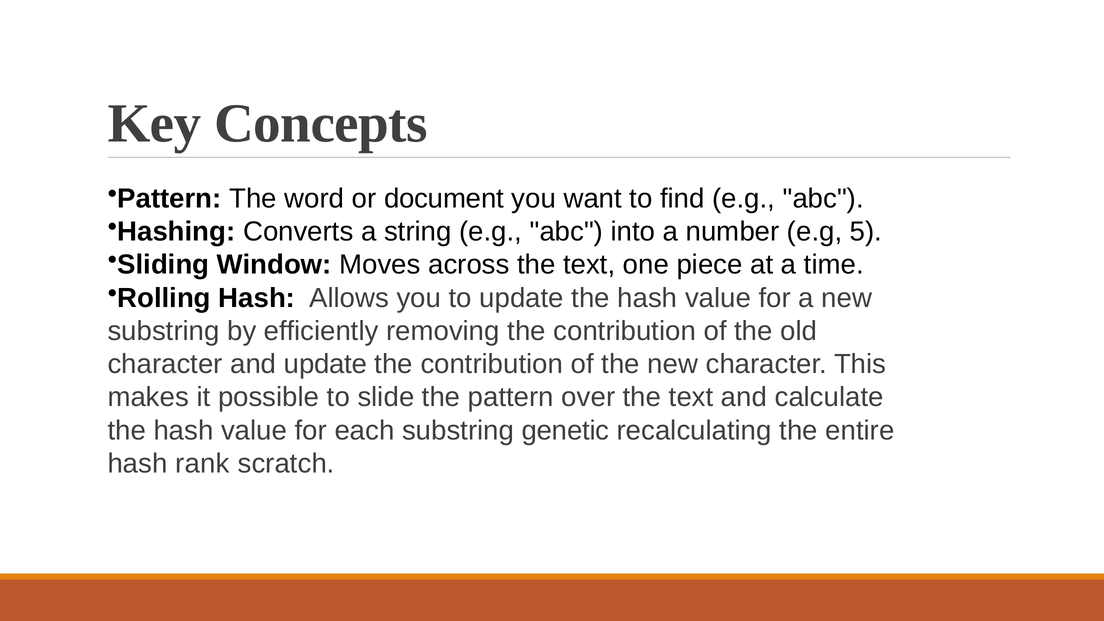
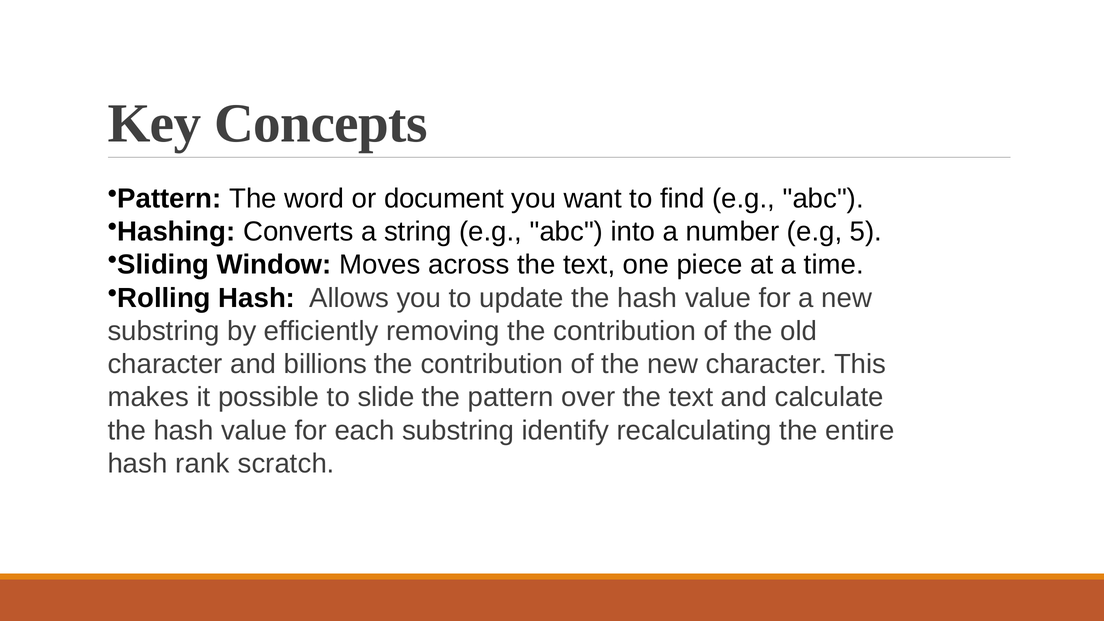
and update: update -> billions
genetic: genetic -> identify
